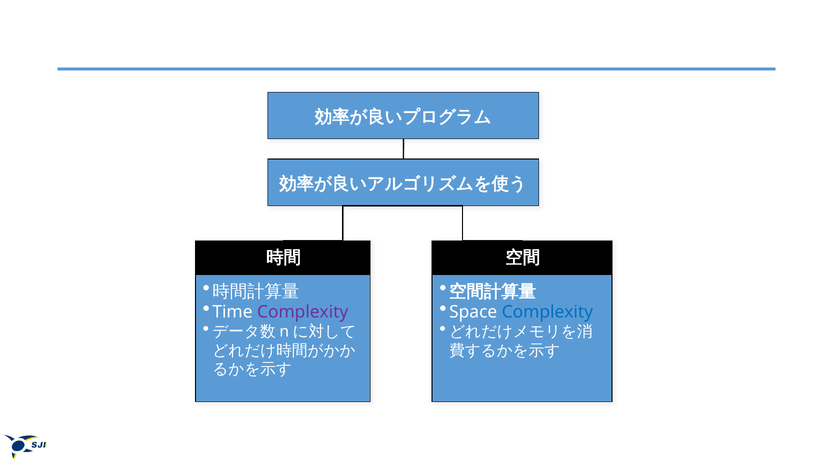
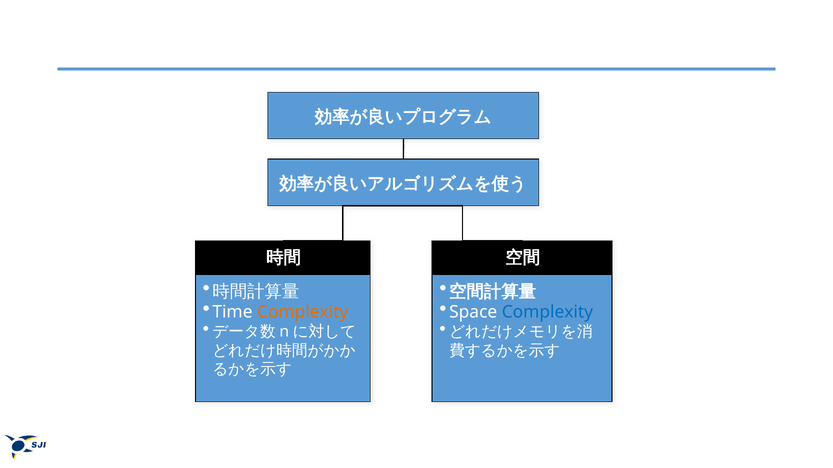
Complexity at (303, 313) colour: purple -> orange
